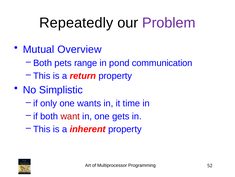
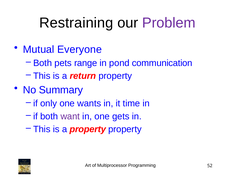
Repeatedly: Repeatedly -> Restraining
Overview: Overview -> Everyone
Simplistic: Simplistic -> Summary
want colour: red -> purple
a inherent: inherent -> property
